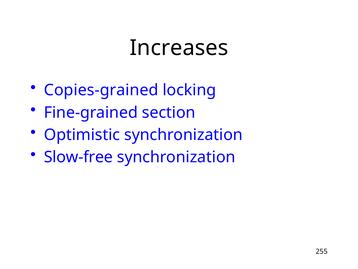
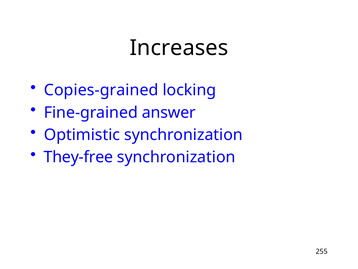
section: section -> answer
Slow-free: Slow-free -> They-free
